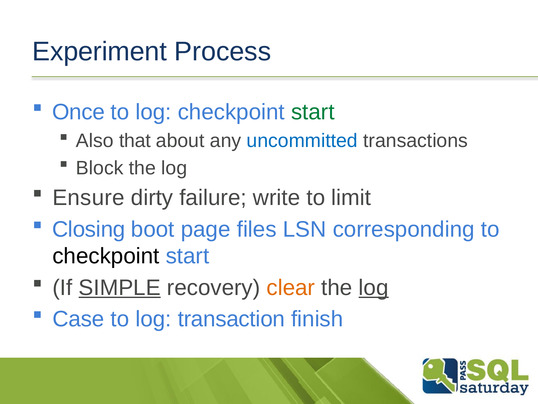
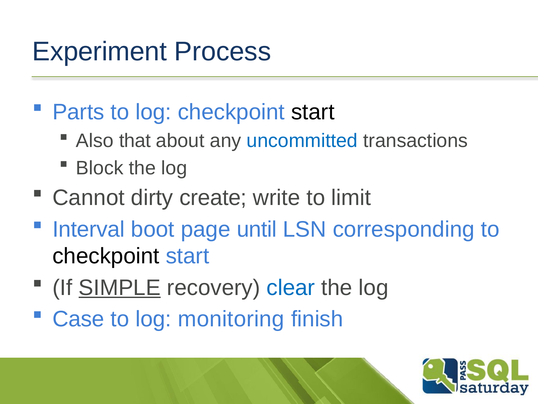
Once: Once -> Parts
start at (313, 112) colour: green -> black
Ensure: Ensure -> Cannot
failure: failure -> create
Closing: Closing -> Interval
files: files -> until
clear colour: orange -> blue
log at (374, 287) underline: present -> none
transaction: transaction -> monitoring
